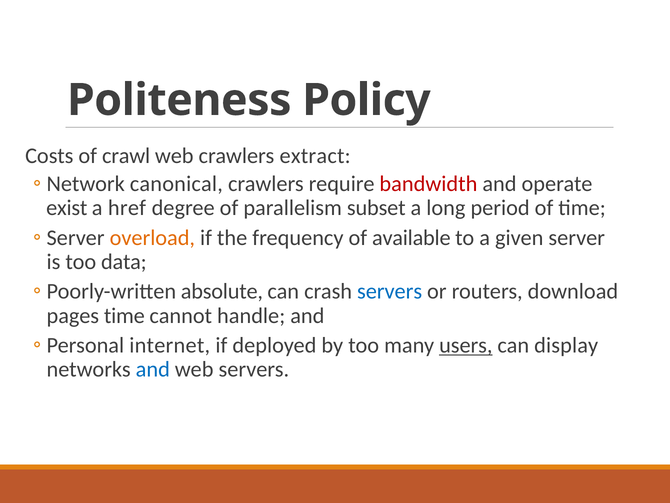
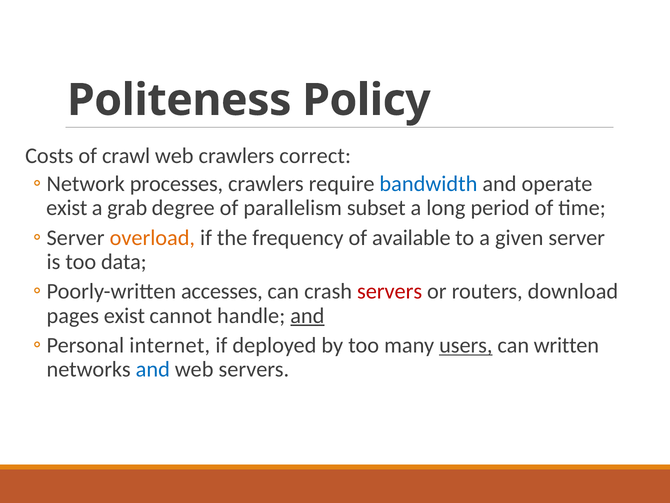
extract: extract -> correct
canonical: canonical -> processes
bandwidth colour: red -> blue
href: href -> grab
absolute: absolute -> accesses
servers at (390, 291) colour: blue -> red
pages time: time -> exist
and at (307, 315) underline: none -> present
display: display -> written
